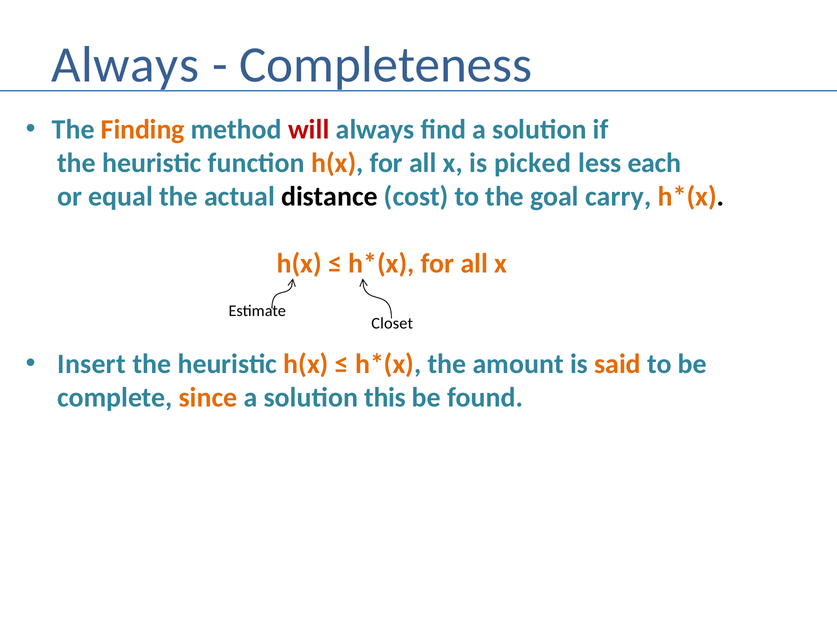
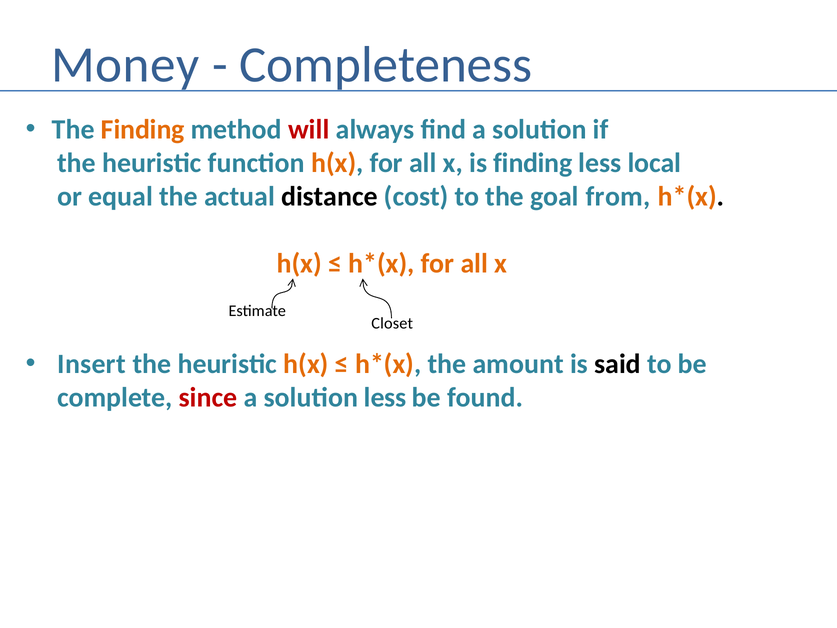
Always at (125, 65): Always -> Money
is picked: picked -> finding
each: each -> local
carry: carry -> from
said colour: orange -> black
since colour: orange -> red
solution this: this -> less
